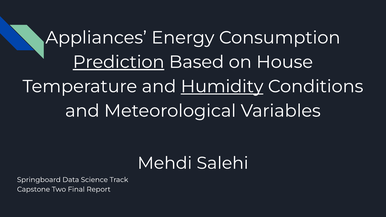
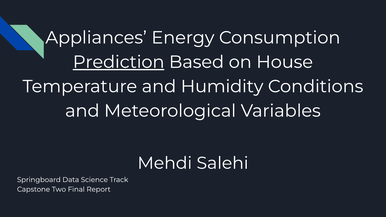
Humidity underline: present -> none
